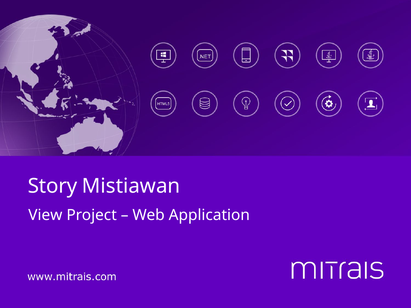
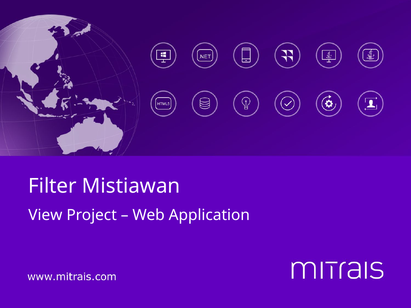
Story: Story -> Filter
